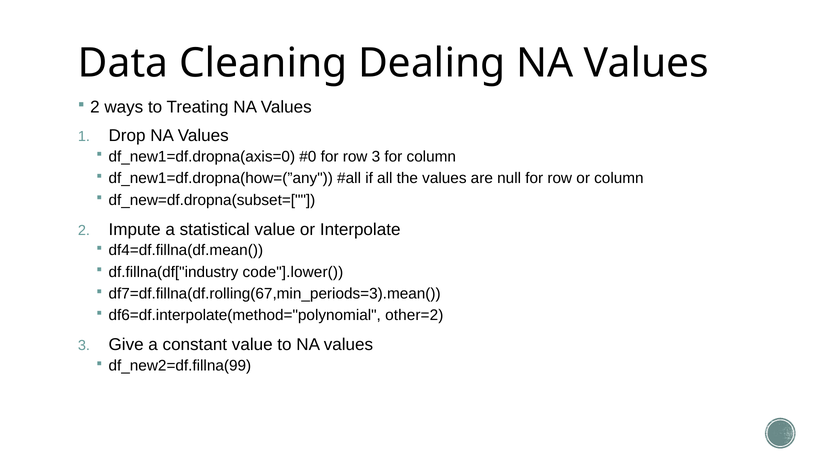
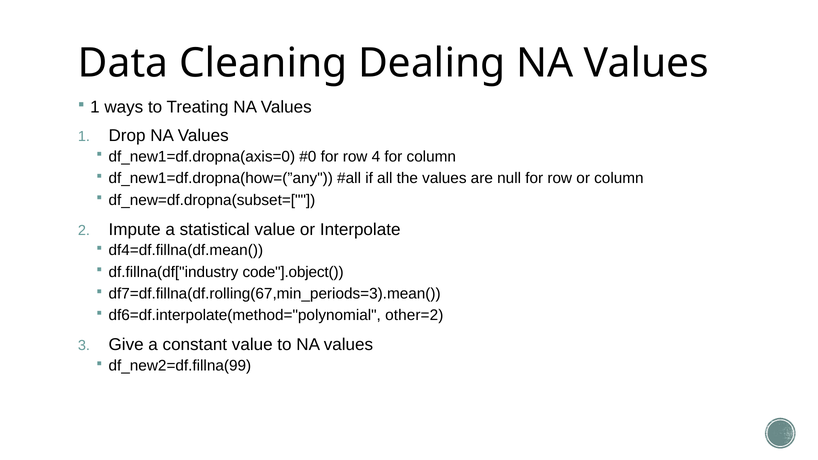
2 at (95, 107): 2 -> 1
row 3: 3 -> 4
code"].lower(: code"].lower( -> code"].object(
